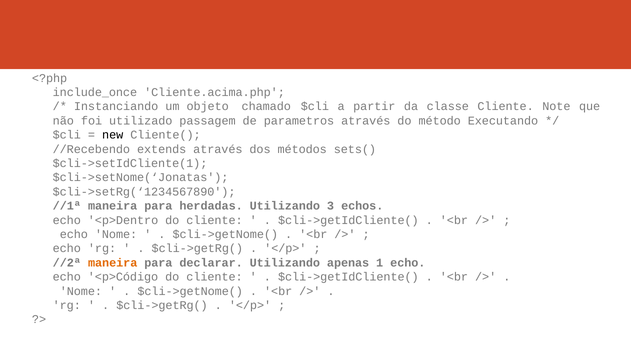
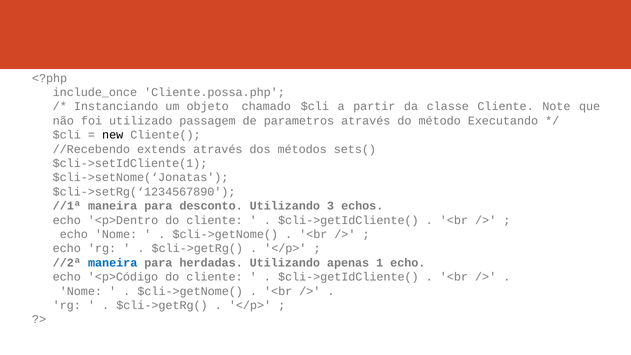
Cliente.acima.php: Cliente.acima.php -> Cliente.possa.php
herdadas: herdadas -> desconto
maneira at (113, 263) colour: orange -> blue
declarar: declarar -> herdadas
